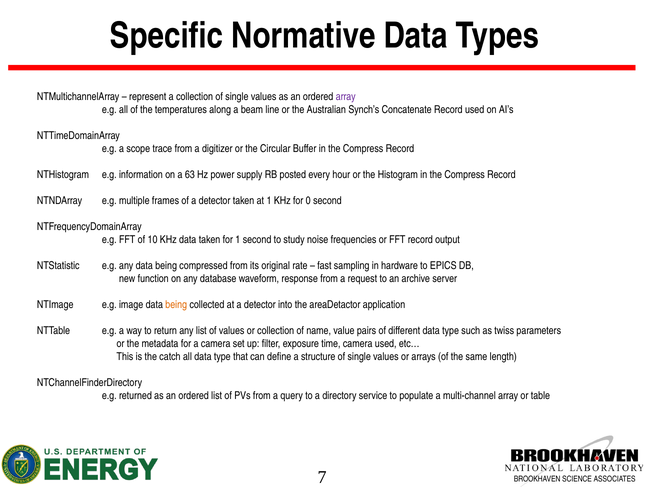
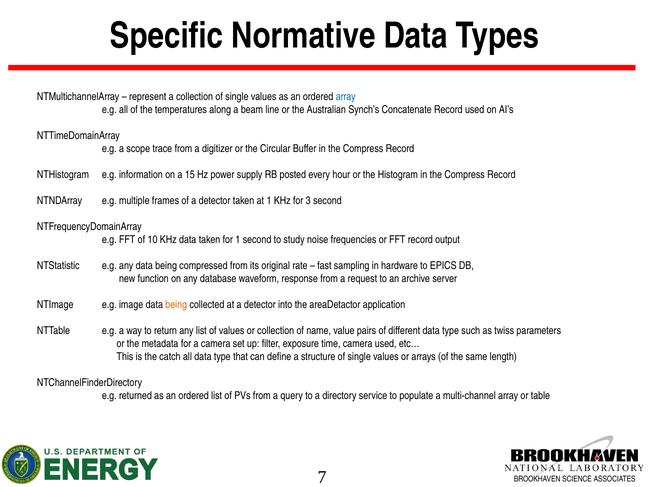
array at (346, 97) colour: purple -> blue
63: 63 -> 15
0: 0 -> 3
